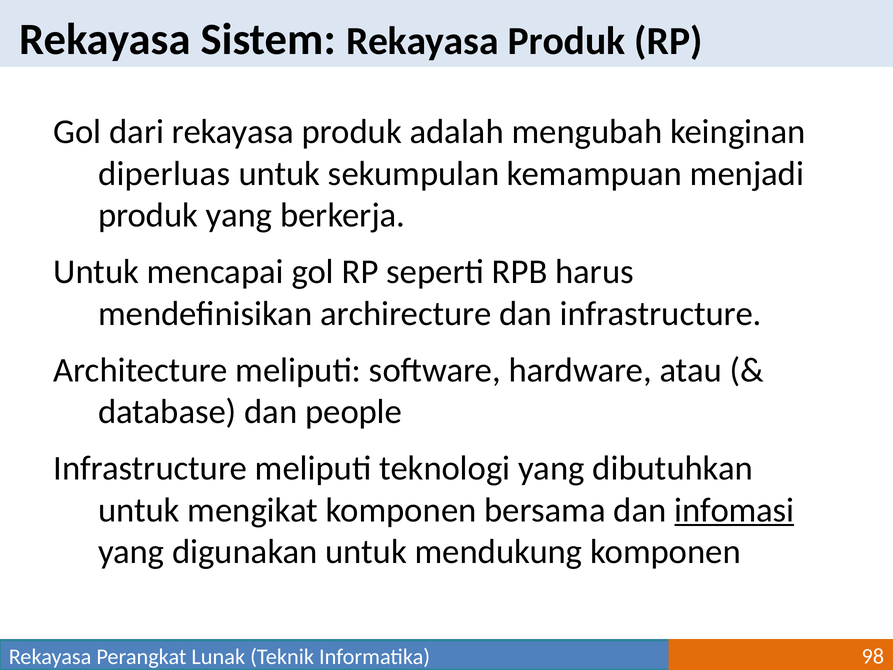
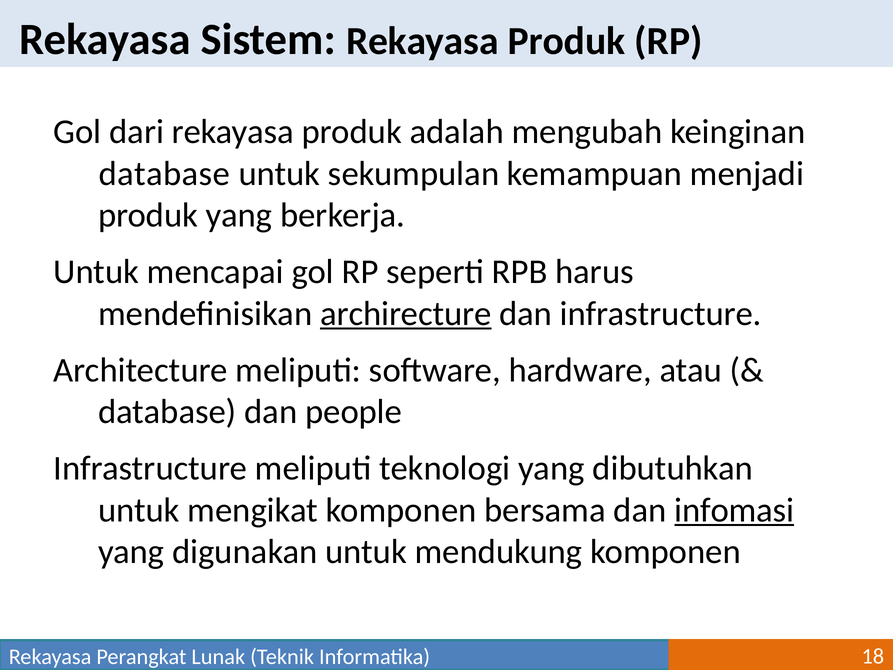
diperluas at (164, 174): diperluas -> database
archirecture underline: none -> present
98: 98 -> 18
